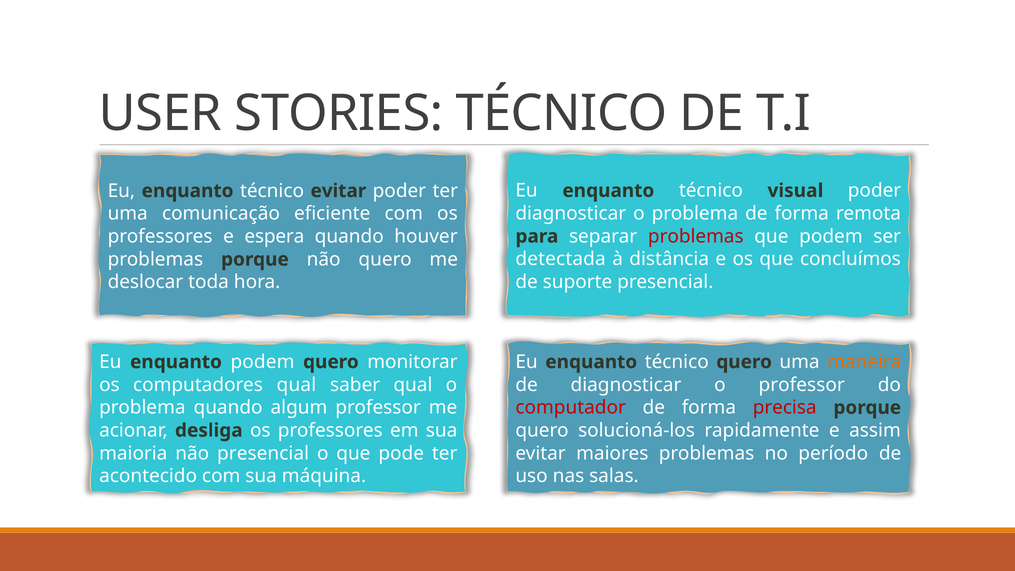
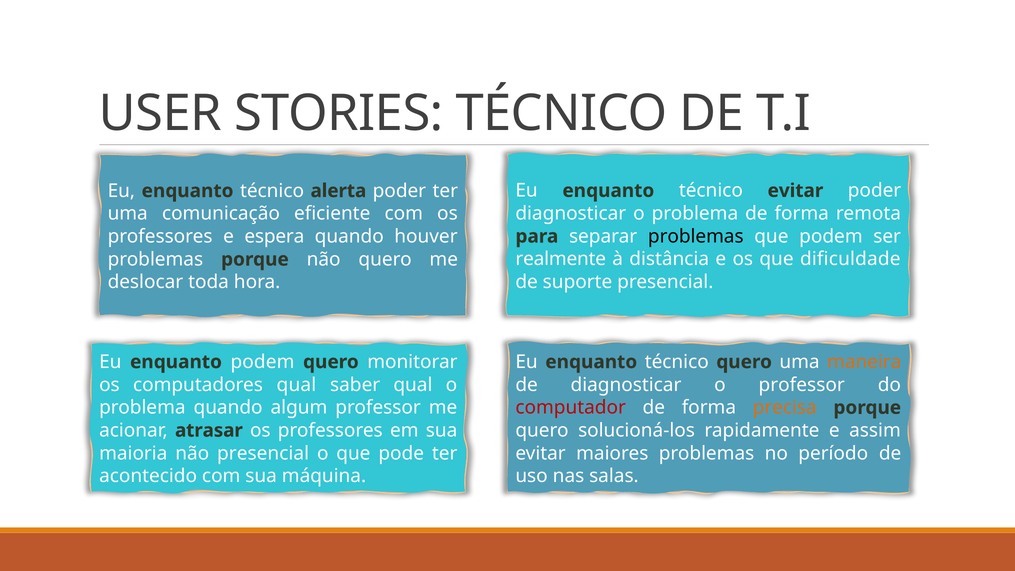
técnico visual: visual -> evitar
técnico evitar: evitar -> alerta
problemas at (696, 236) colour: red -> black
detectada: detectada -> realmente
concluímos: concluímos -> dificuldade
precisa colour: red -> orange
desliga: desliga -> atrasar
